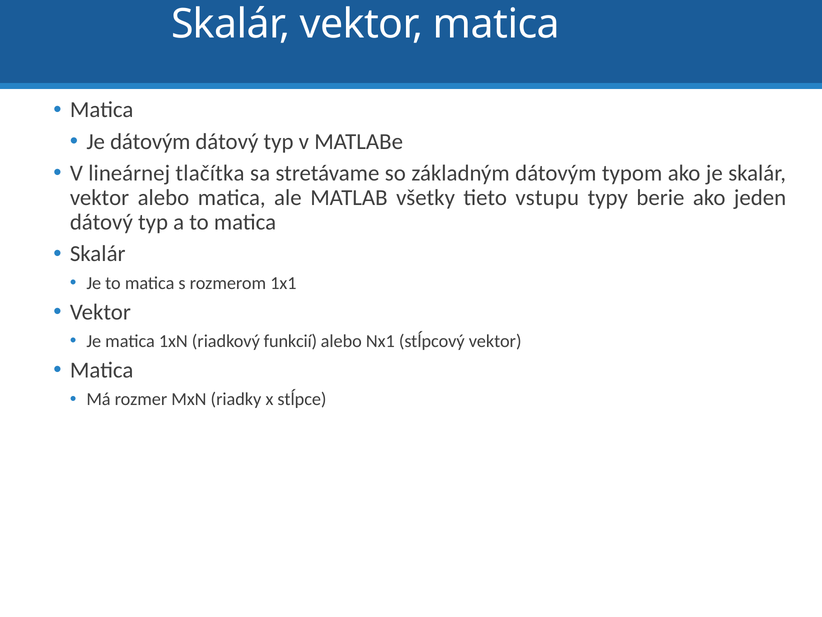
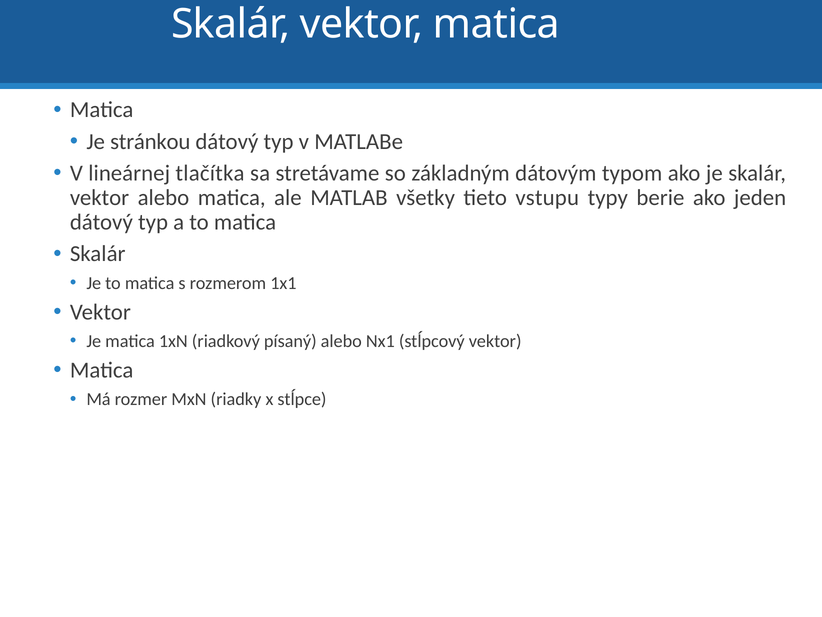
Je dátovým: dátovým -> stránkou
funkcií: funkcií -> písaný
